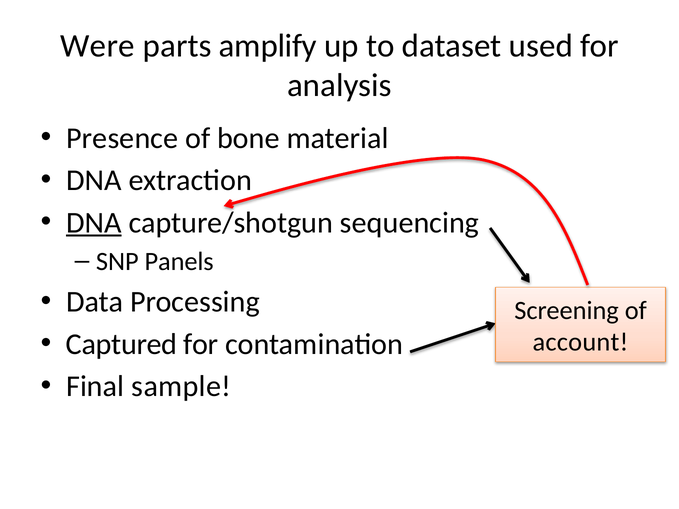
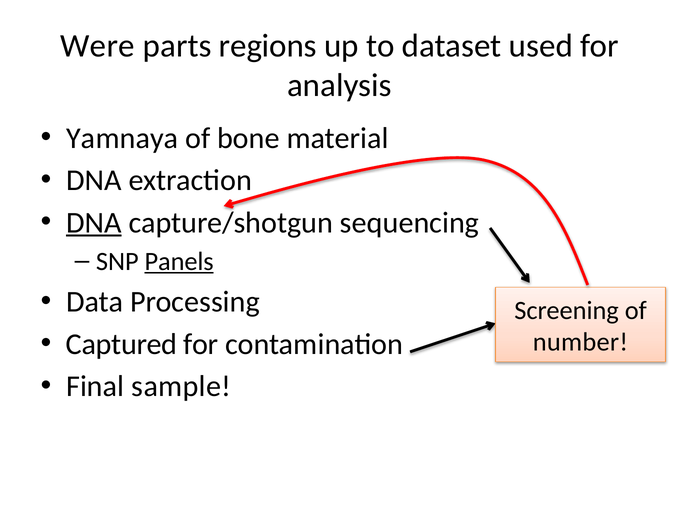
amplify: amplify -> regions
Presence: Presence -> Yamnaya
Panels underline: none -> present
account: account -> number
